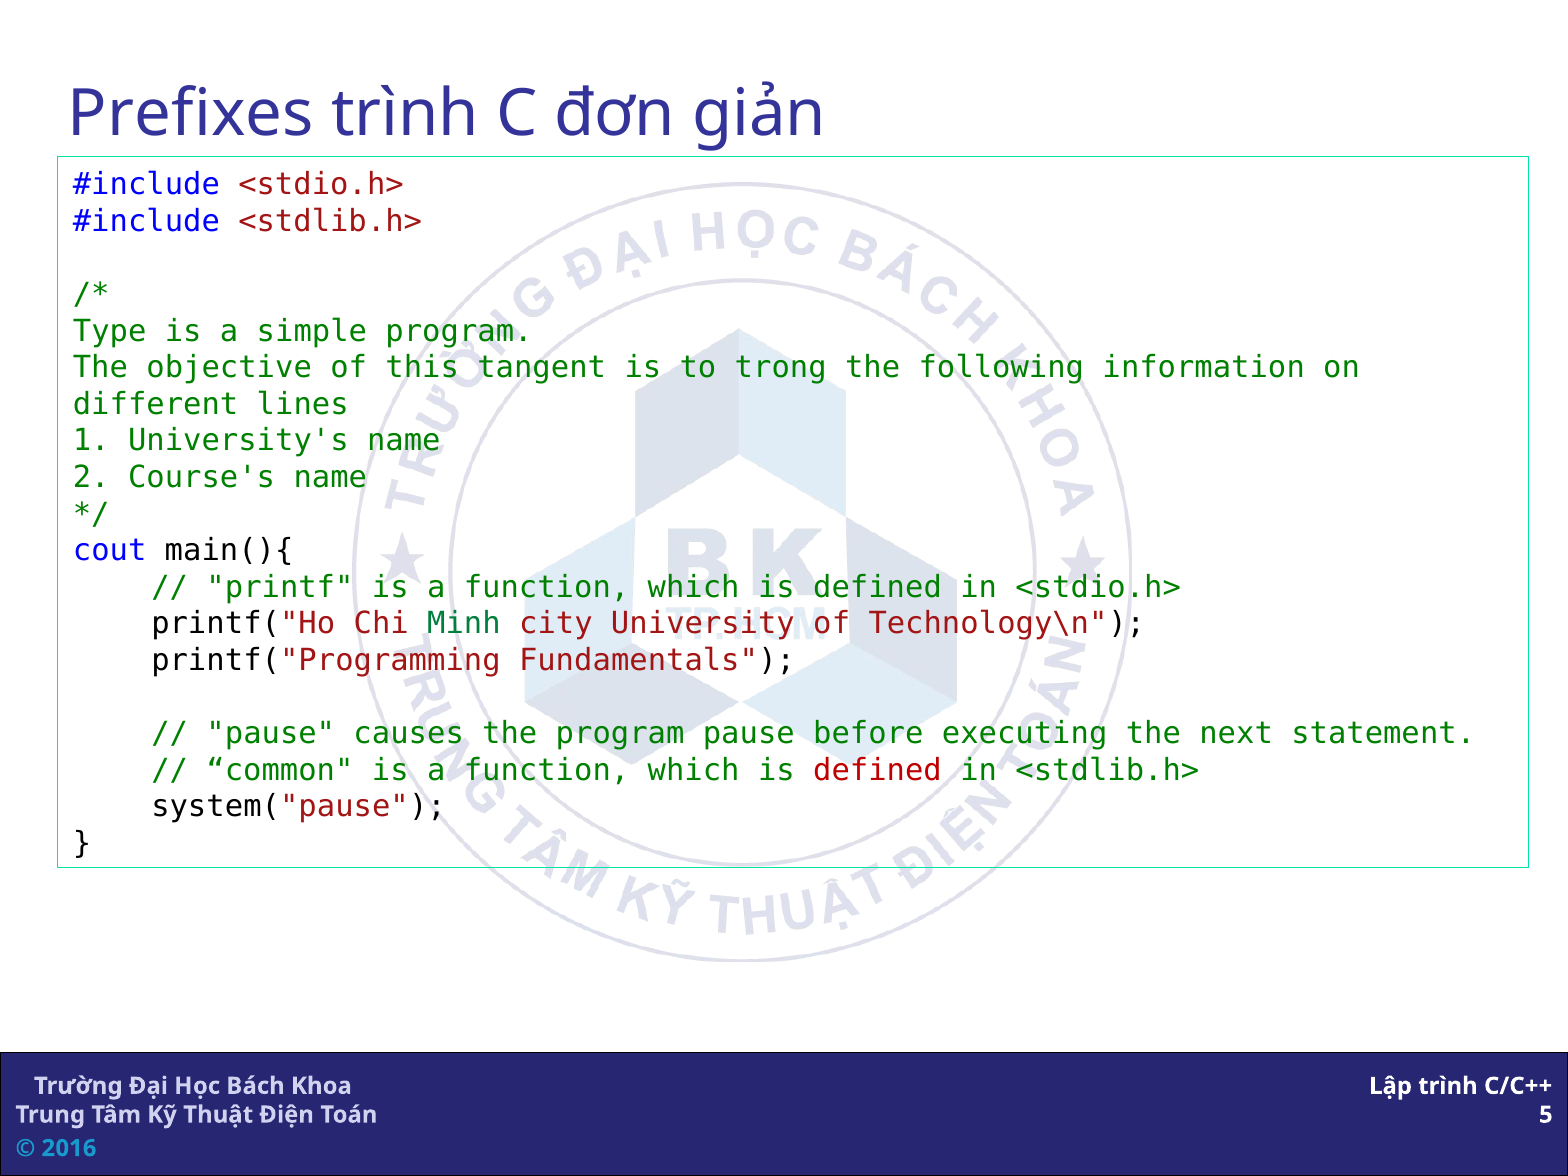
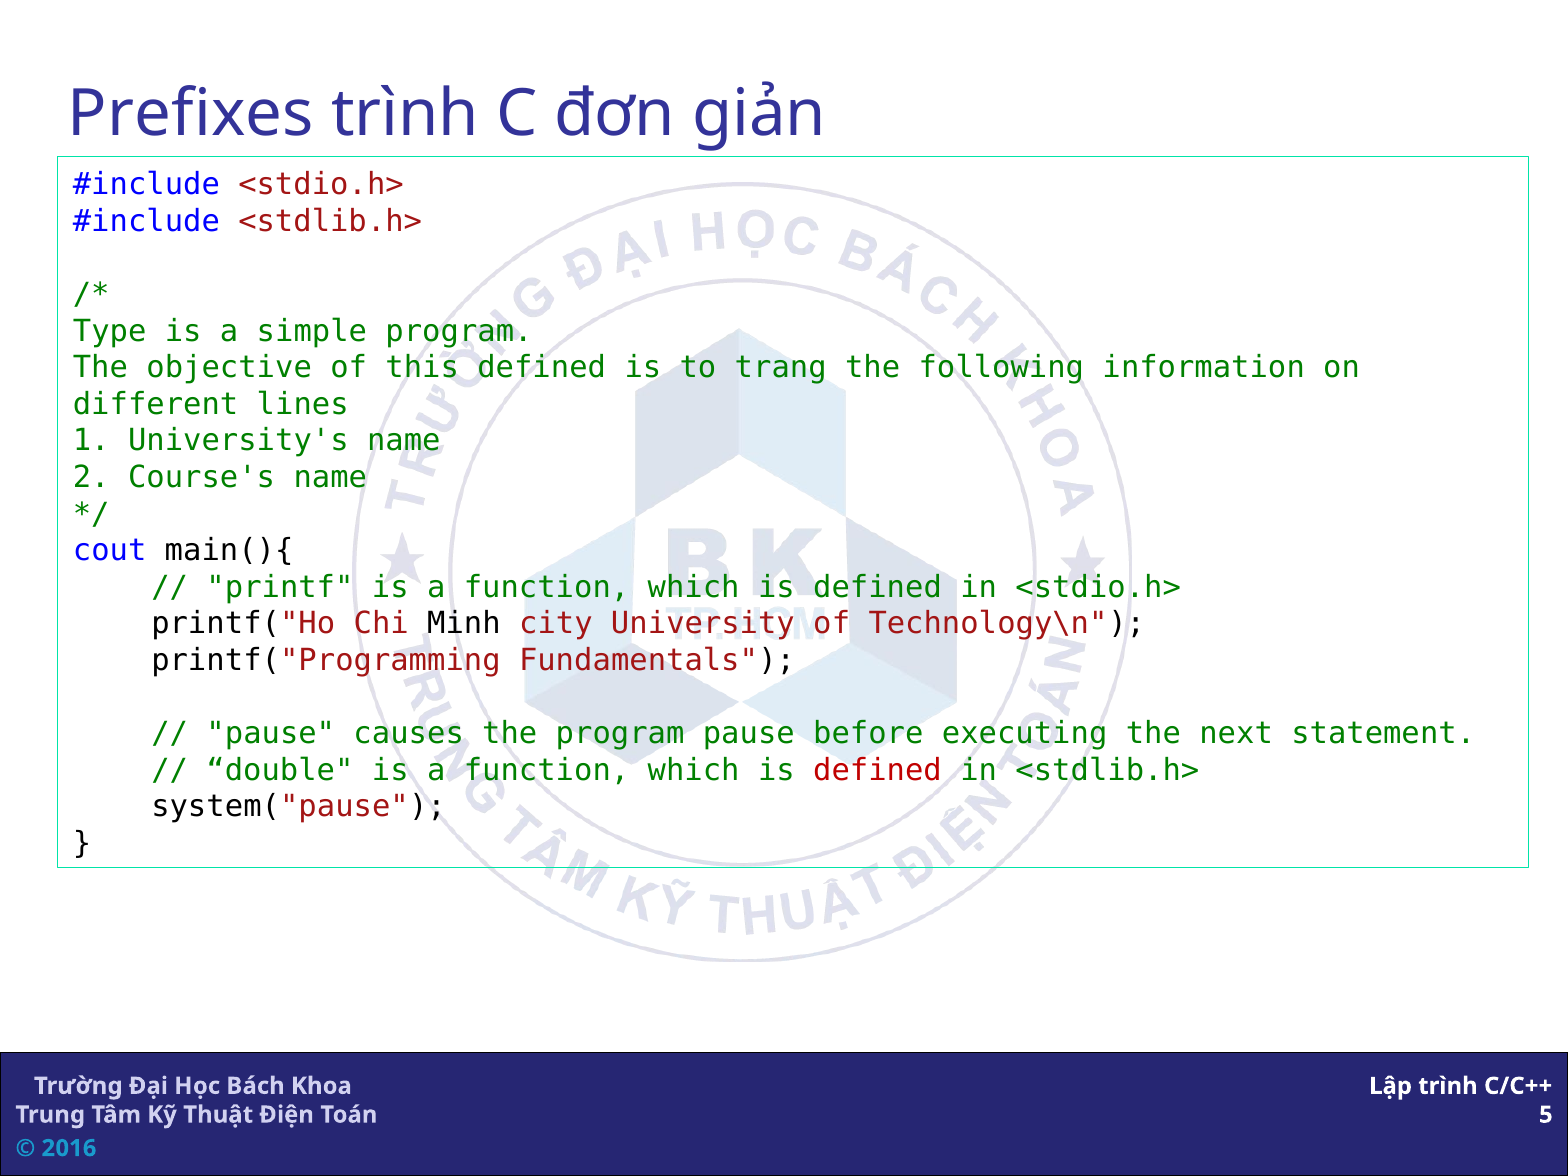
this tangent: tangent -> defined
trong: trong -> trang
Minh colour: green -> black
common: common -> double
